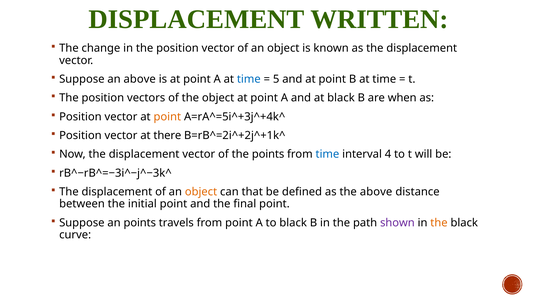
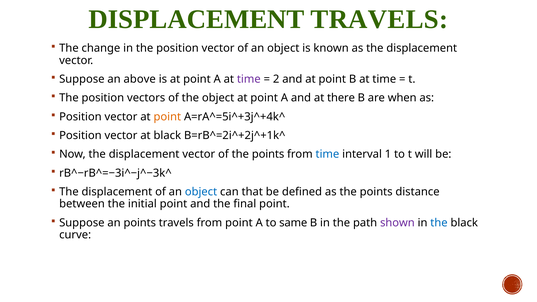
DISPLACEMENT WRITTEN: WRITTEN -> TRAVELS
time at (249, 79) colour: blue -> purple
5: 5 -> 2
at black: black -> there
at there: there -> black
4: 4 -> 1
object at (201, 192) colour: orange -> blue
as the above: above -> points
to black: black -> same
the at (439, 223) colour: orange -> blue
